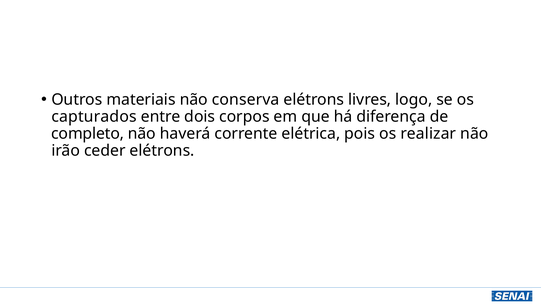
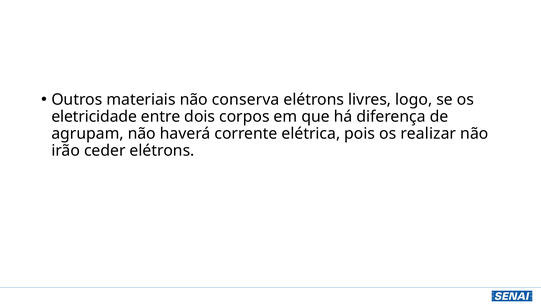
capturados: capturados -> eletricidade
completo: completo -> agrupam
